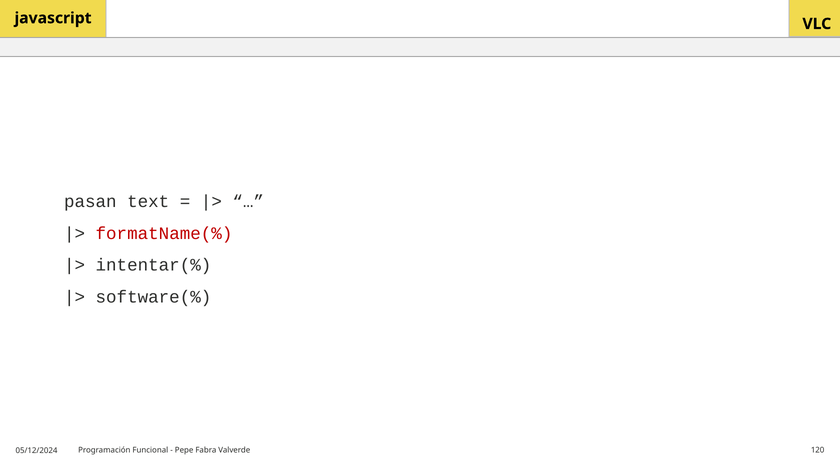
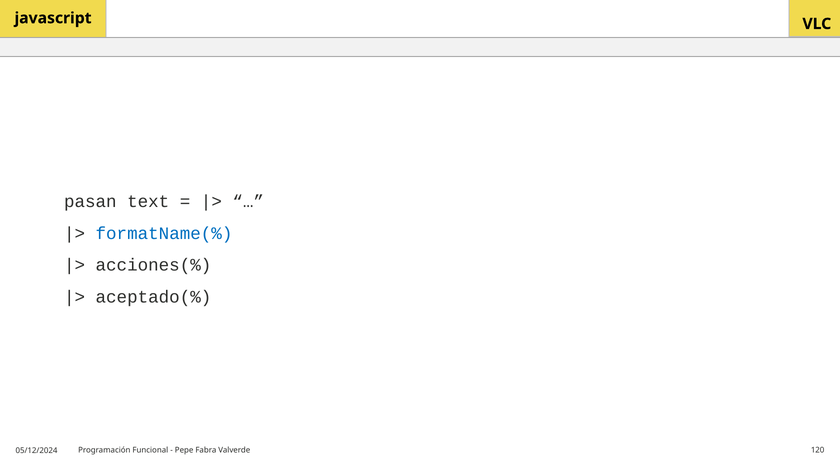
formatName(% colour: red -> blue
intentar(%: intentar(% -> acciones(%
software(%: software(% -> aceptado(%
